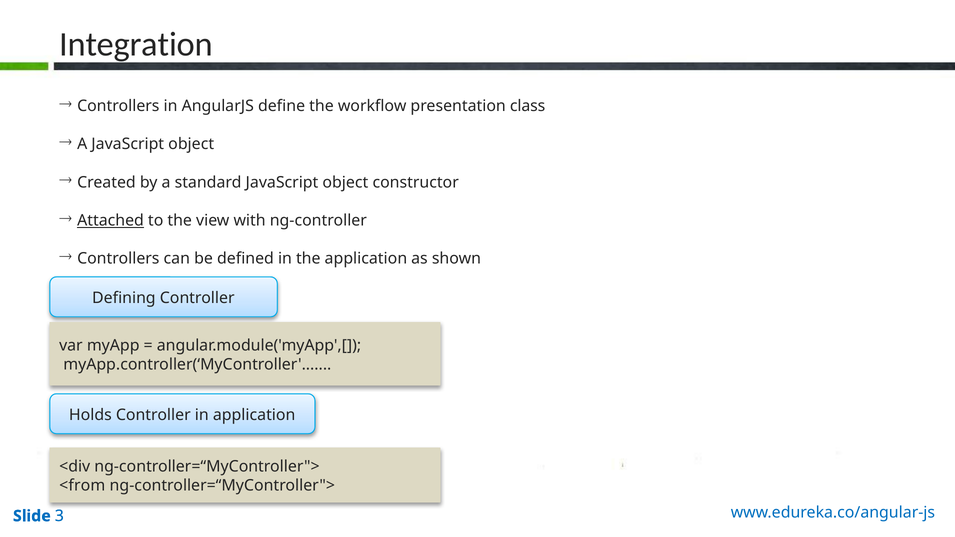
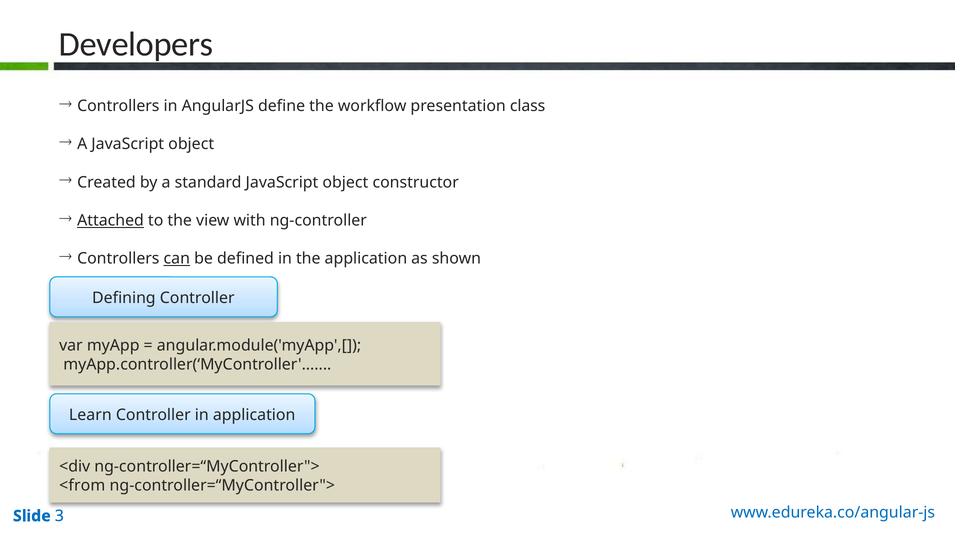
Integration: Integration -> Developers
can underline: none -> present
Holds: Holds -> Learn
